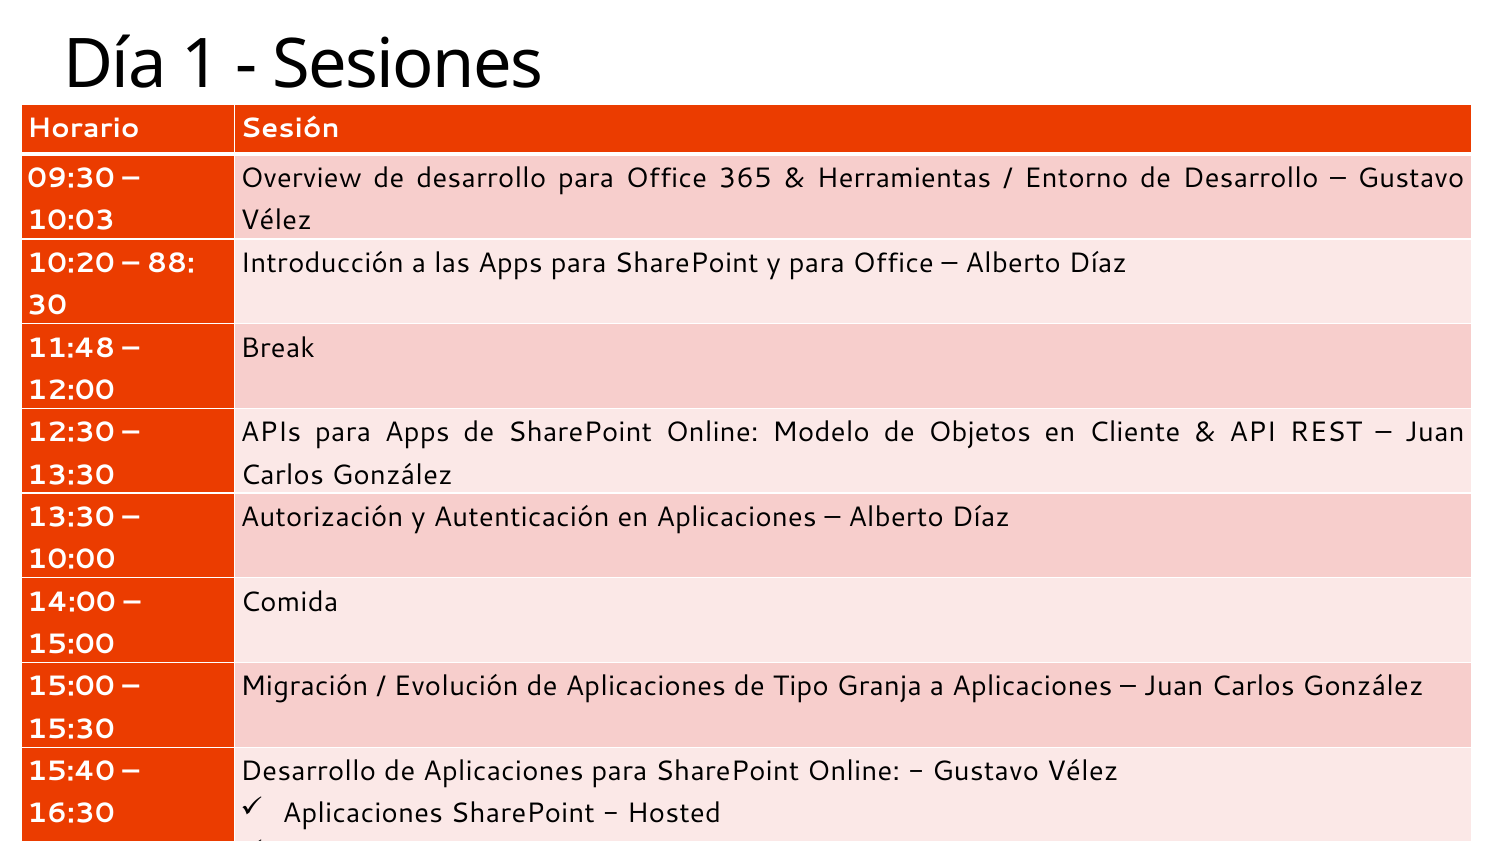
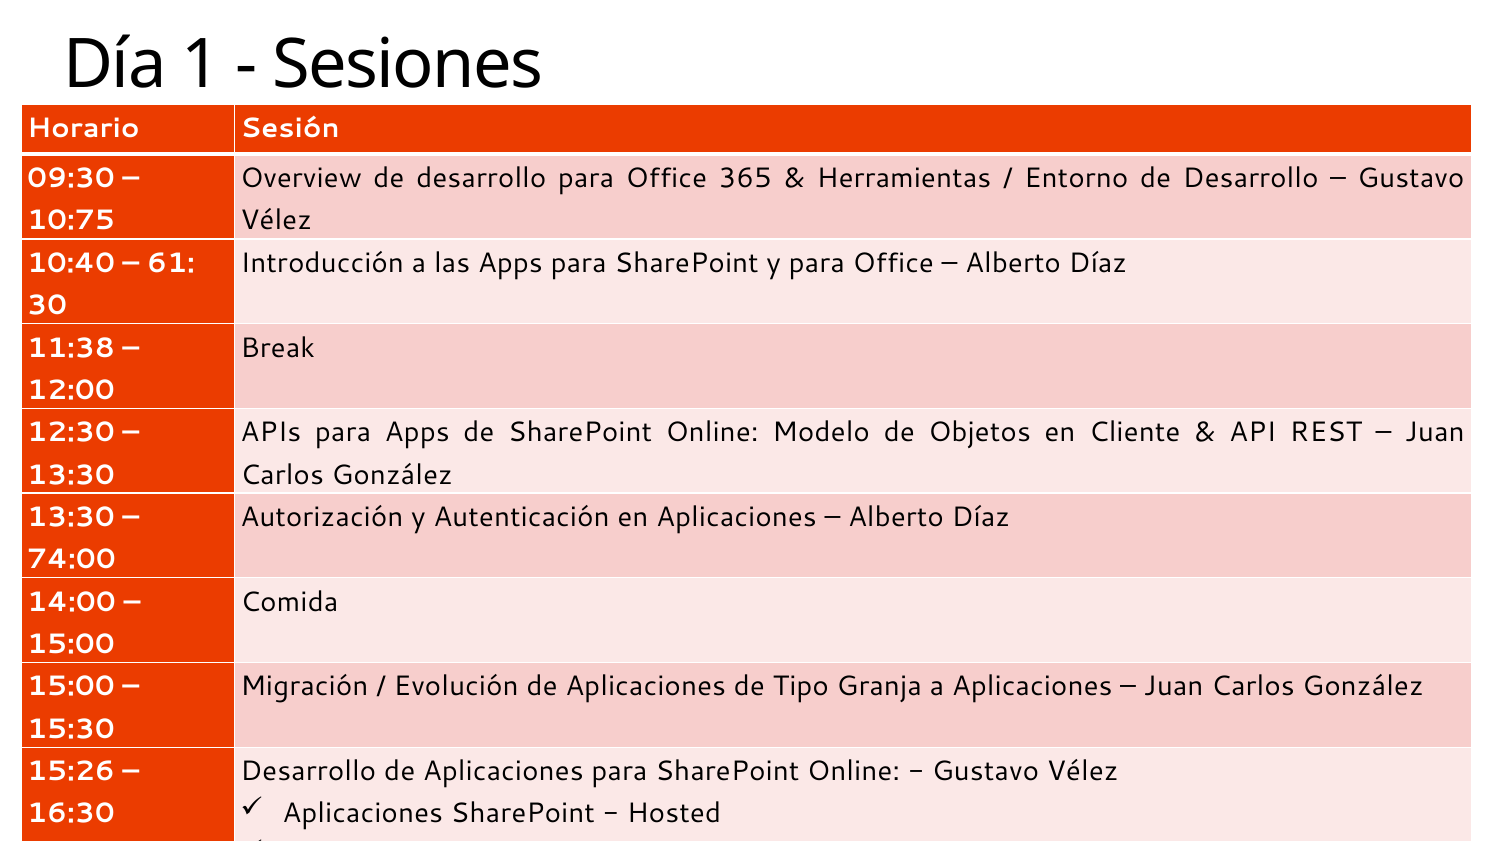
10:03: 10:03 -> 10:75
10:20: 10:20 -> 10:40
88: 88 -> 61
11:48: 11:48 -> 11:38
10:00: 10:00 -> 74:00
15:40: 15:40 -> 15:26
